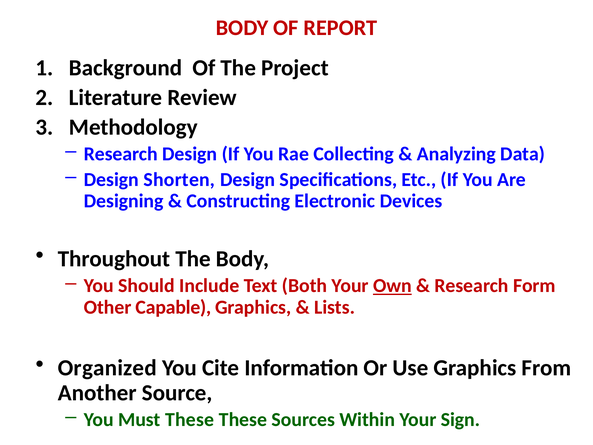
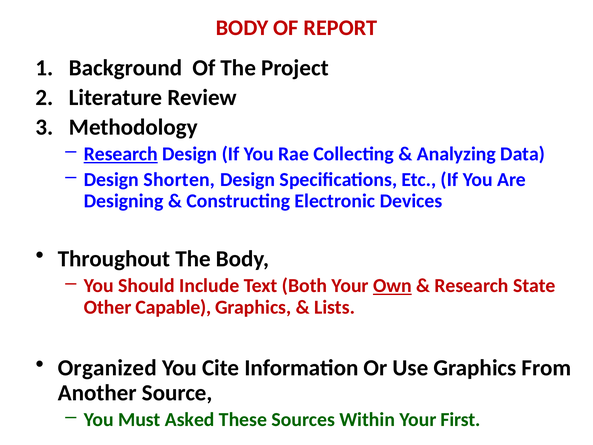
Research at (121, 154) underline: none -> present
Form: Form -> State
Must These: These -> Asked
Sign: Sign -> First
